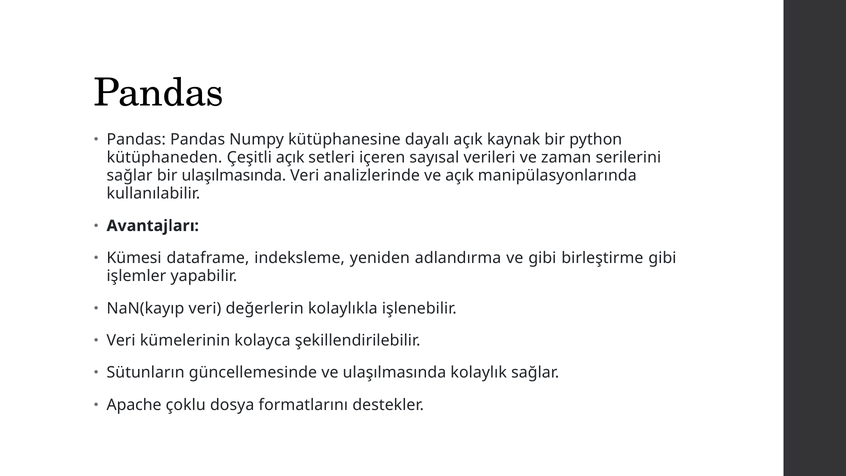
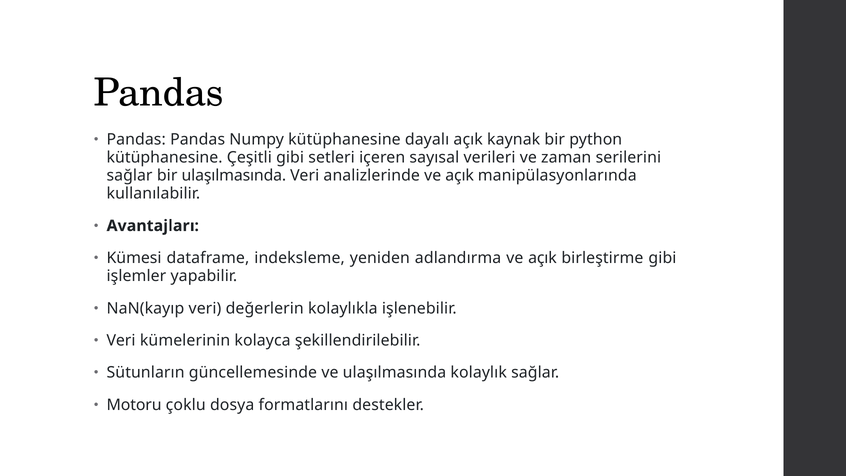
kütüphaneden at (164, 157): kütüphaneden -> kütüphanesine
Çeşitli açık: açık -> gibi
adlandırma ve gibi: gibi -> açık
Apache: Apache -> Motoru
